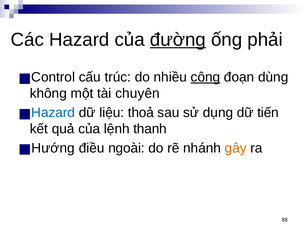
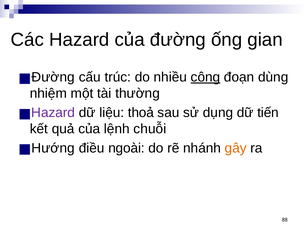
đường at (178, 40) underline: present -> none
phải: phải -> gian
Control at (53, 77): Control -> Đường
không: không -> nhiệm
chuyên: chuyên -> thường
Hazard at (53, 112) colour: blue -> purple
thanh: thanh -> chuỗi
